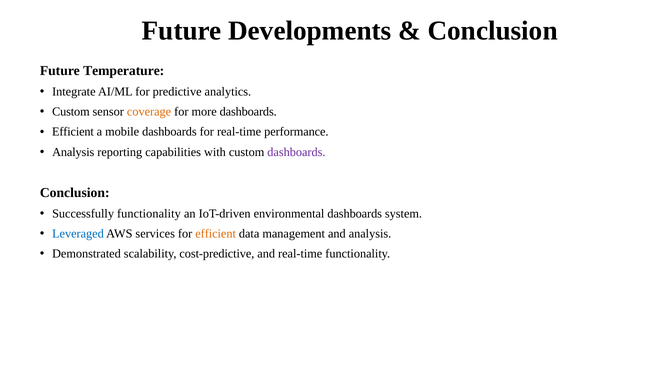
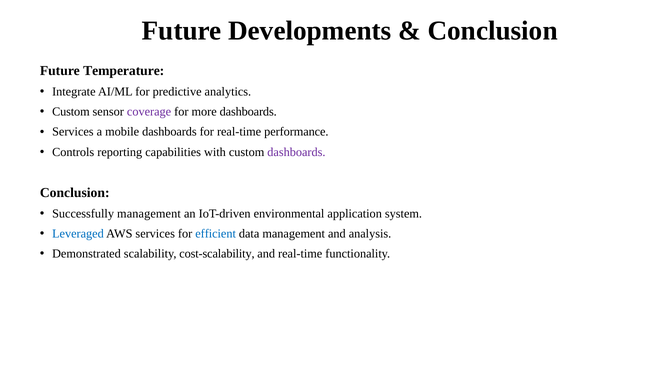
coverage colour: orange -> purple
Efficient at (73, 132): Efficient -> Services
Analysis at (73, 152): Analysis -> Controls
Successfully functionality: functionality -> management
environmental dashboards: dashboards -> application
efficient at (216, 234) colour: orange -> blue
cost-predictive: cost-predictive -> cost-scalability
